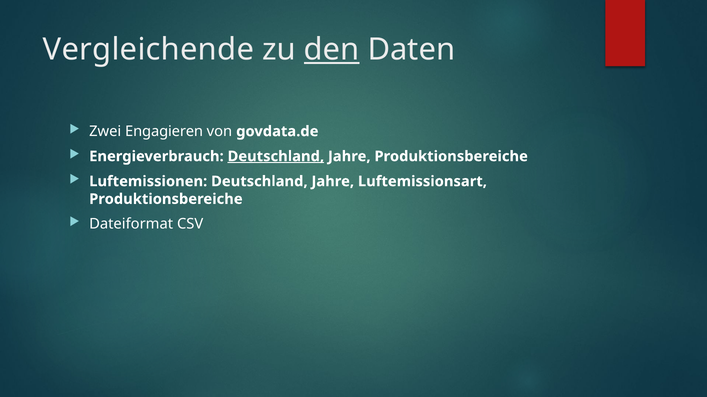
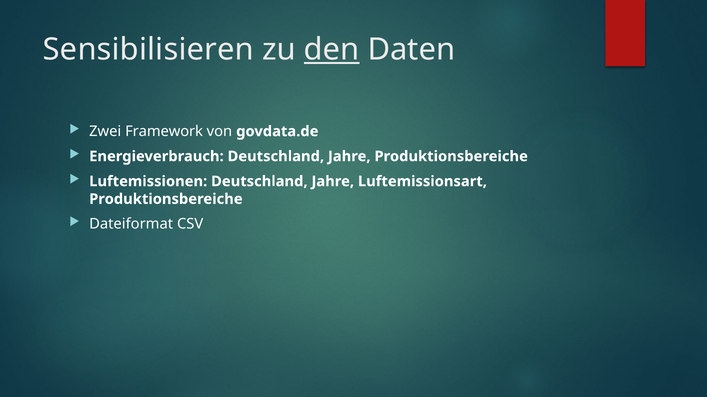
Vergleichende: Vergleichende -> Sensibilisieren
Engagieren: Engagieren -> Framework
Deutschland at (276, 157) underline: present -> none
